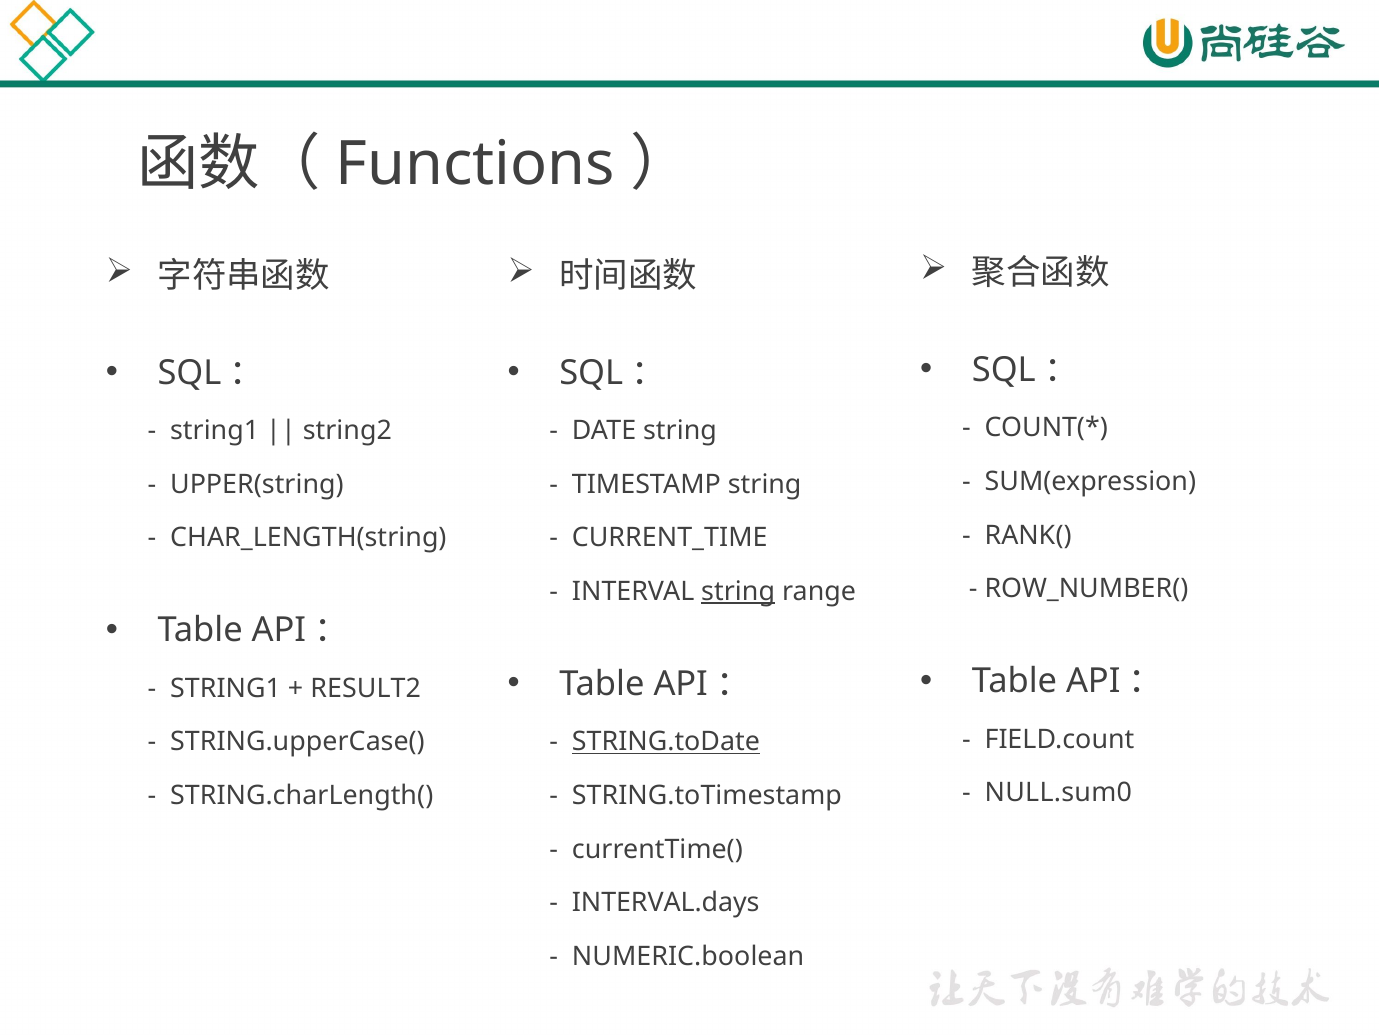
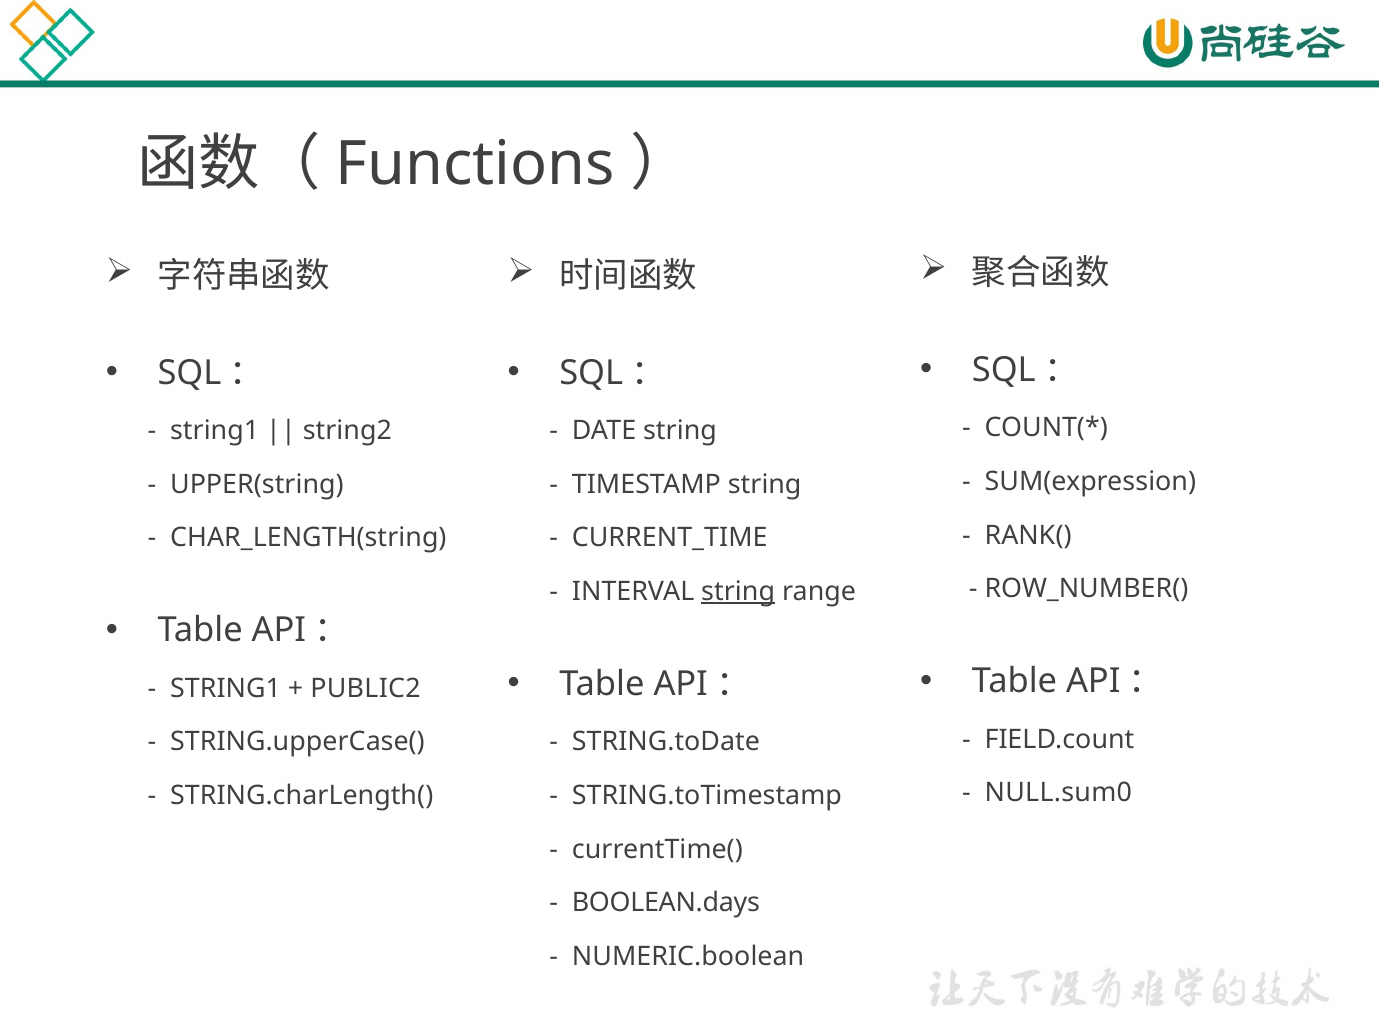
RESULT2: RESULT2 -> PUBLIC2
STRING.toDate underline: present -> none
INTERVAL.days: INTERVAL.days -> BOOLEAN.days
